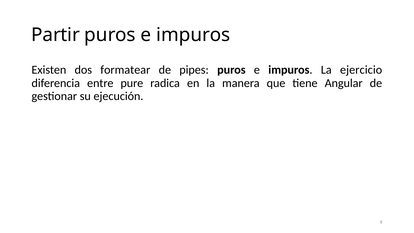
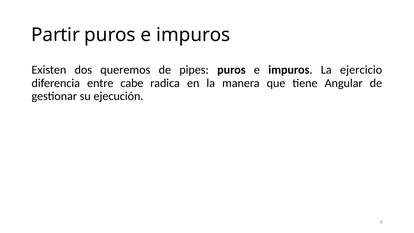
formatear: formatear -> queremos
pure: pure -> cabe
